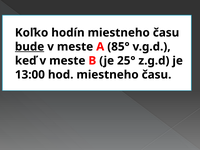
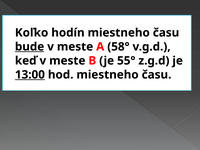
85°: 85° -> 58°
25°: 25° -> 55°
13:00 underline: none -> present
